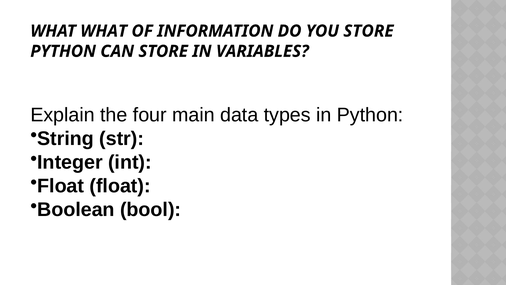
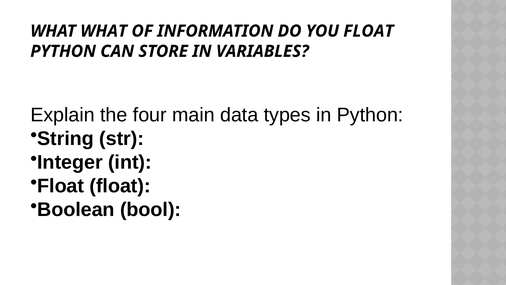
YOU STORE: STORE -> FLOAT
